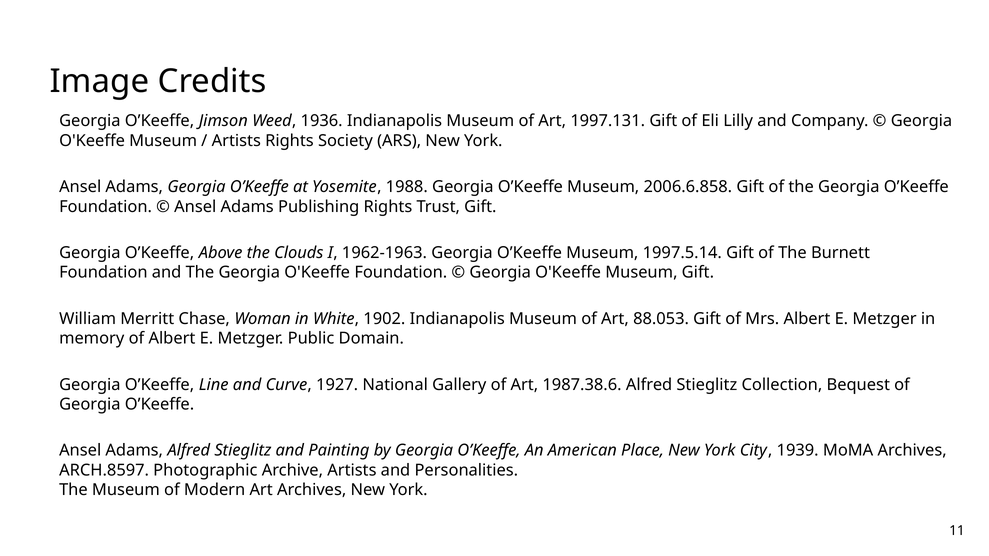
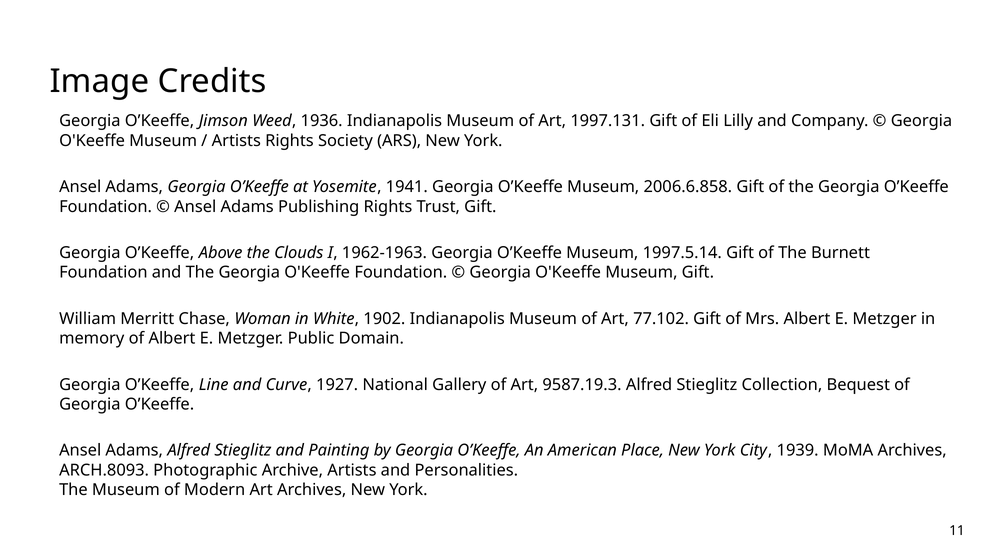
1988: 1988 -> 1941
88.053: 88.053 -> 77.102
1987.38.6: 1987.38.6 -> 9587.19.3
ARCH.8597: ARCH.8597 -> ARCH.8093
